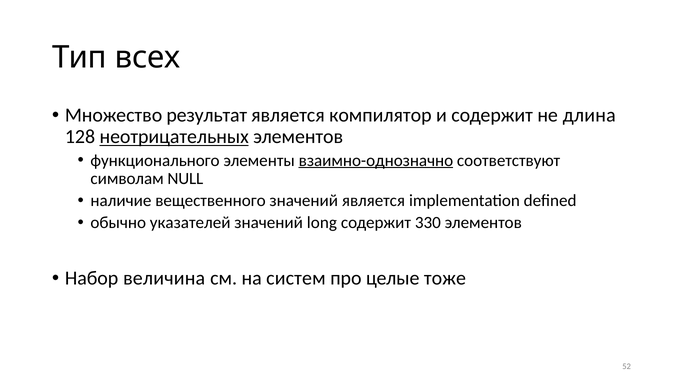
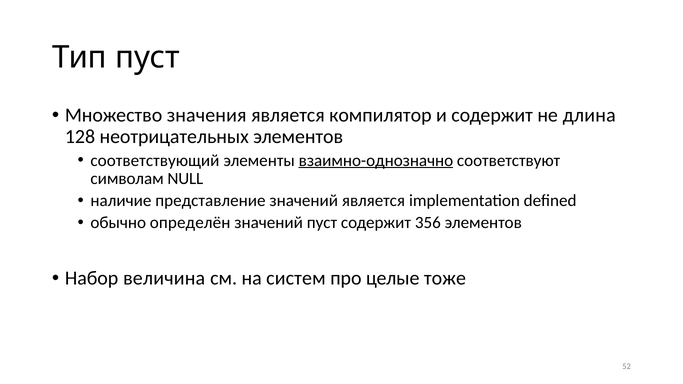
Тип всех: всех -> пуст
результат: результат -> значения
неотрицательных underline: present -> none
функционального: функционального -> соответствующий
вещественного: вещественного -> представление
указателей: указателей -> определён
значений long: long -> пуст
330: 330 -> 356
